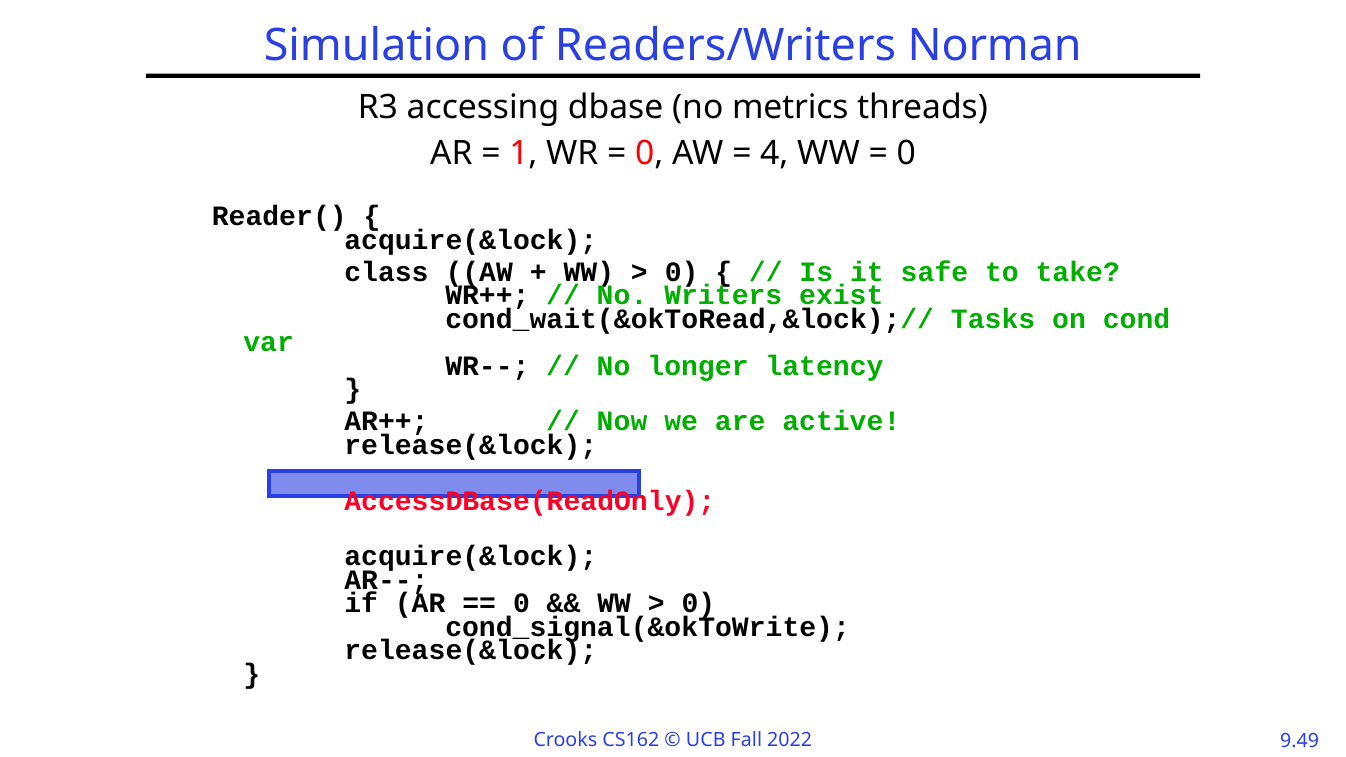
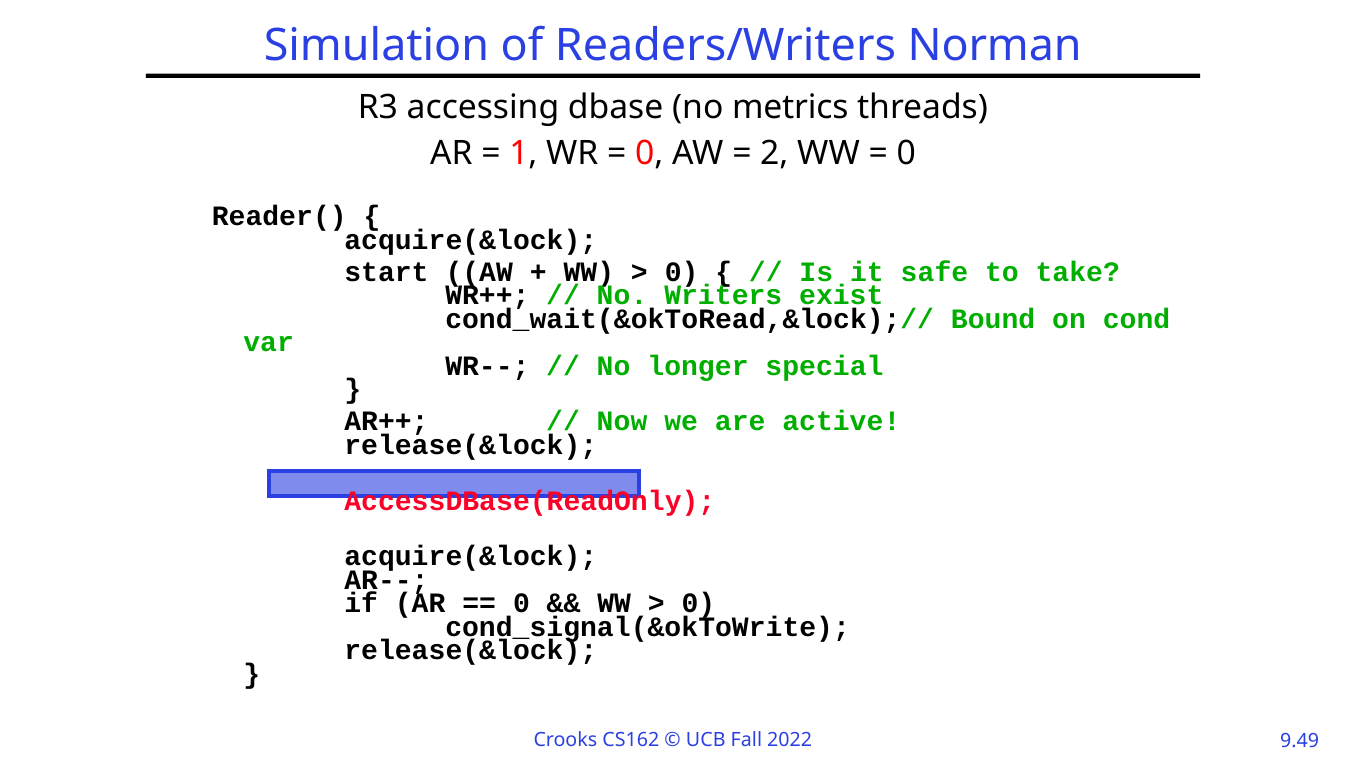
4: 4 -> 2
class: class -> start
Tasks: Tasks -> Bound
latency: latency -> special
